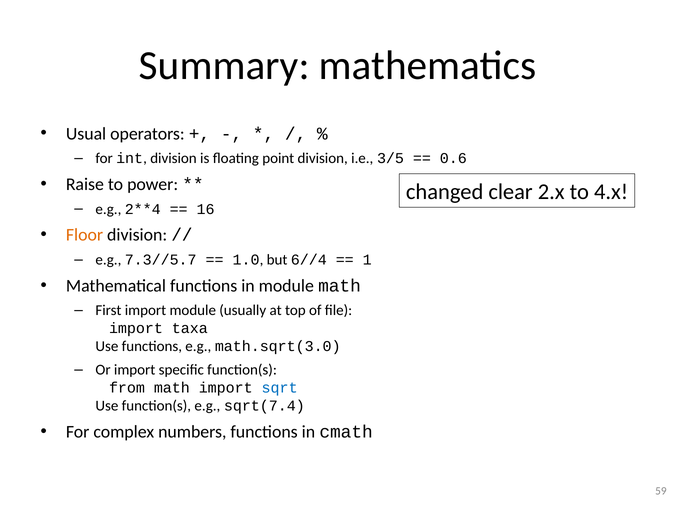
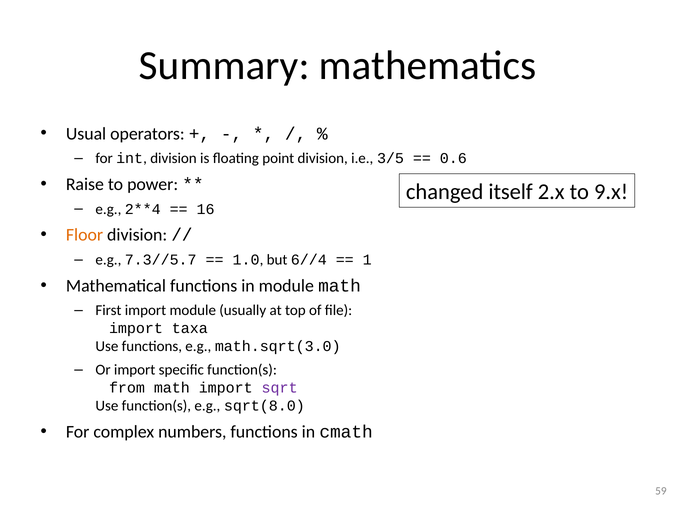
clear: clear -> itself
4.x: 4.x -> 9.x
sqrt colour: blue -> purple
sqrt(7.4: sqrt(7.4 -> sqrt(8.0
